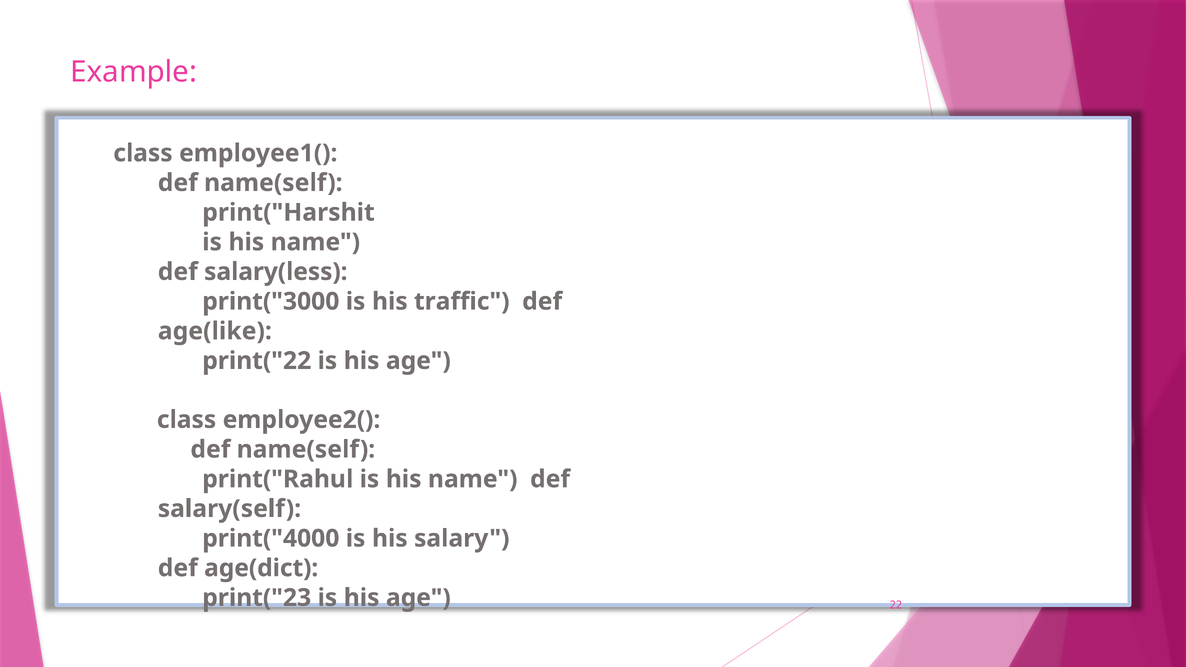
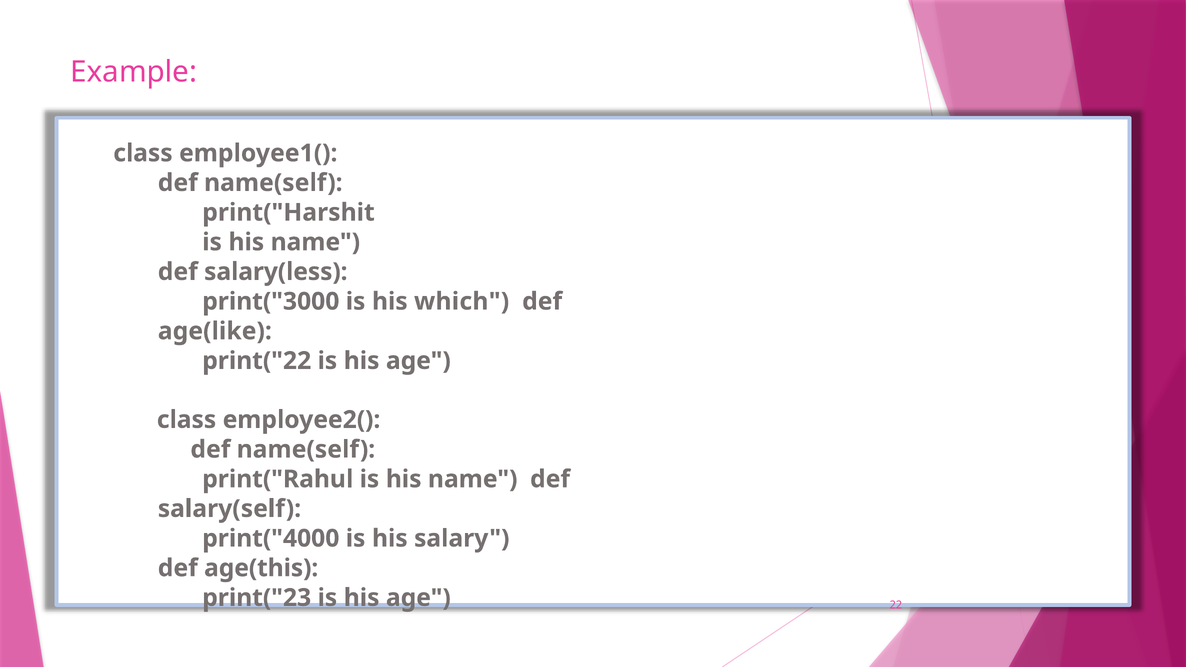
traffic: traffic -> which
age(dict: age(dict -> age(this
